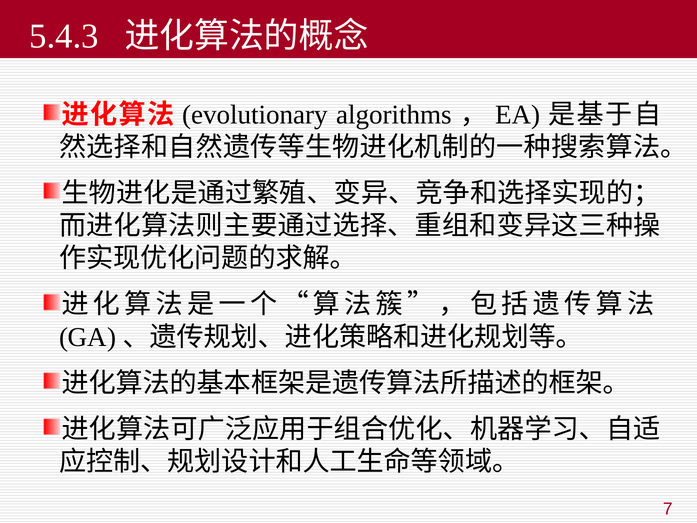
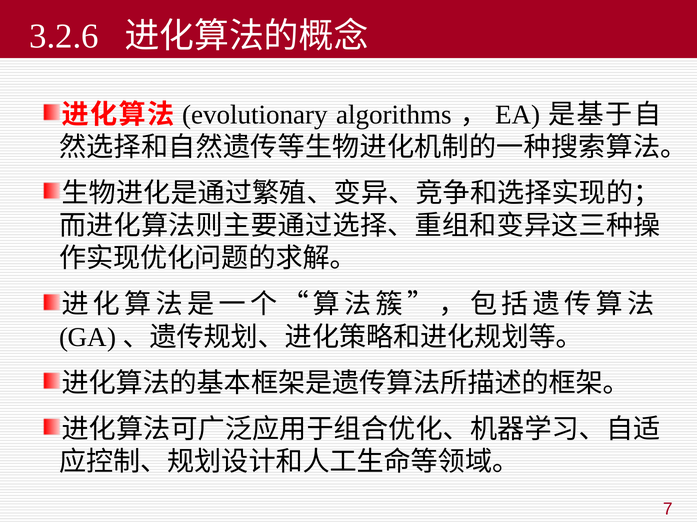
5.4.3: 5.4.3 -> 3.2.6
